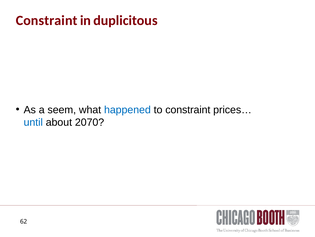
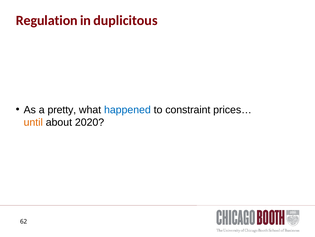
Constraint at (47, 20): Constraint -> Regulation
seem: seem -> pretty
until colour: blue -> orange
2070: 2070 -> 2020
